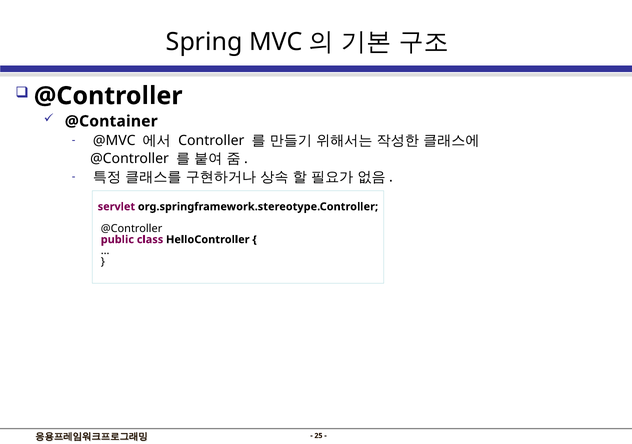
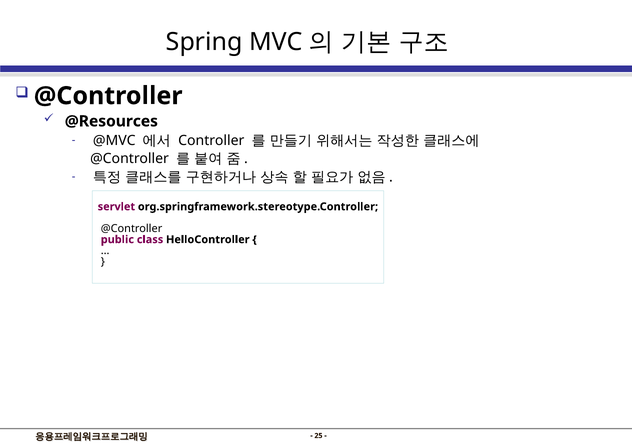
@Container: @Container -> @Resources
